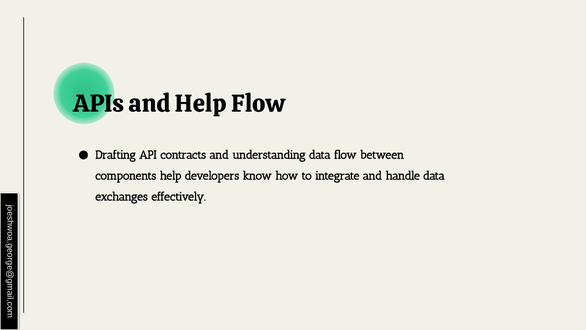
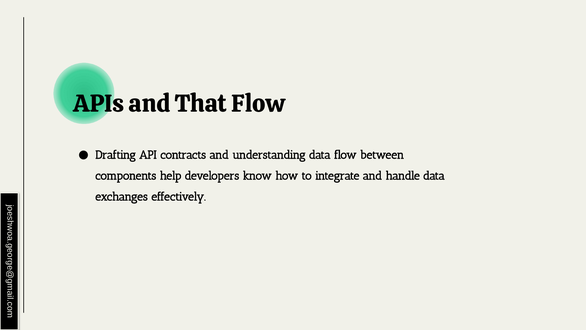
and Help: Help -> That
